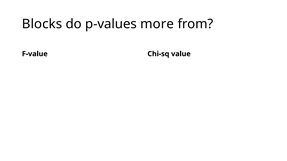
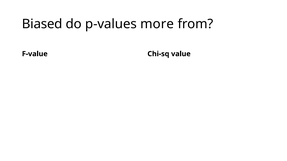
Blocks: Blocks -> Biased
